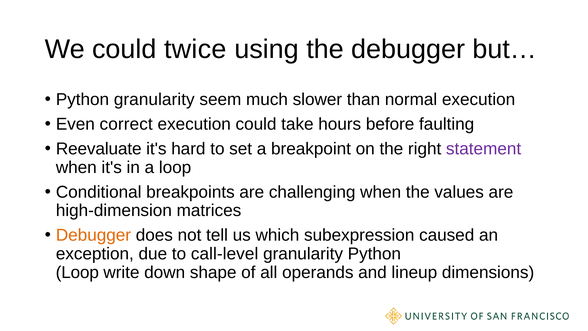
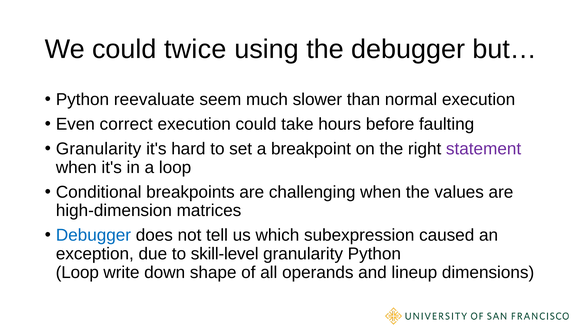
Python granularity: granularity -> reevaluate
Reevaluate at (99, 149): Reevaluate -> Granularity
Debugger at (93, 235) colour: orange -> blue
call-level: call-level -> skill-level
